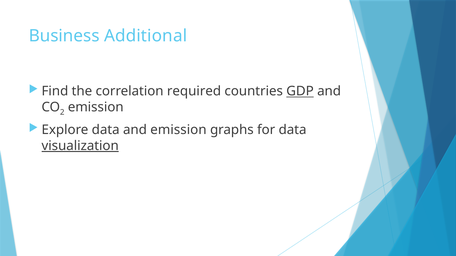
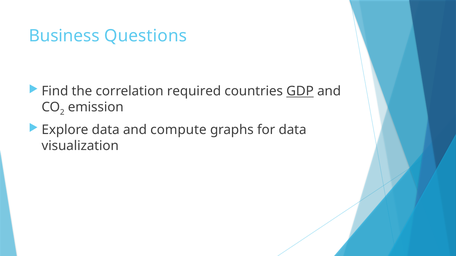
Additional: Additional -> Questions
and emission: emission -> compute
visualization underline: present -> none
